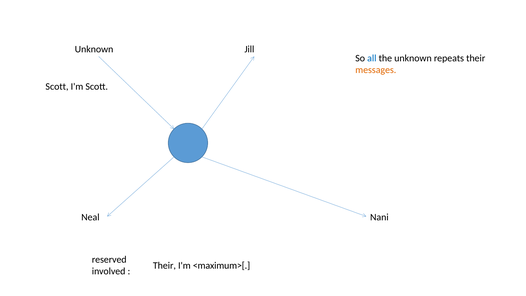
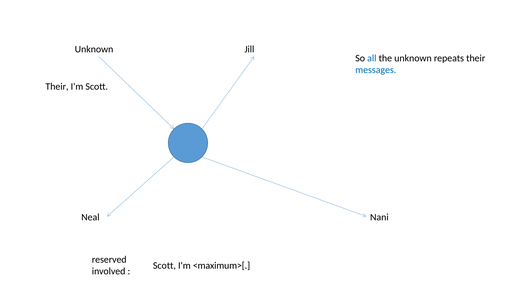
messages colour: orange -> blue
Scott at (57, 87): Scott -> Their
Their at (164, 265): Their -> Scott
